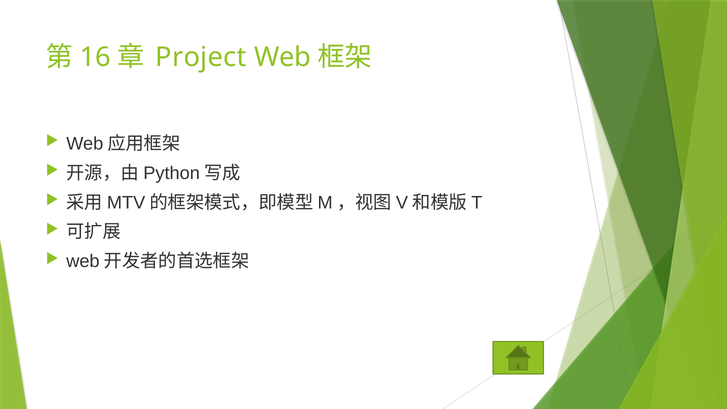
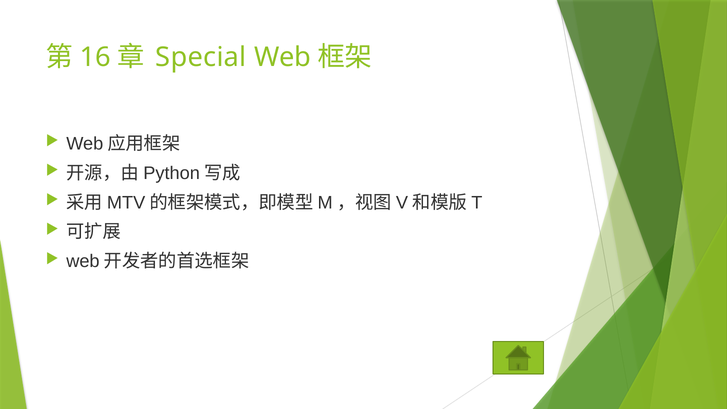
Project: Project -> Special
